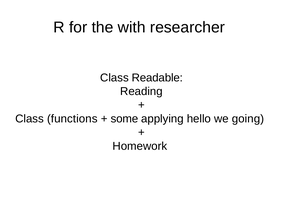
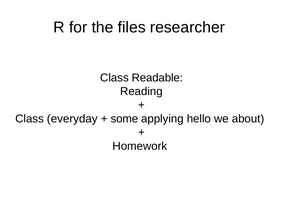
with: with -> files
functions: functions -> everyday
going: going -> about
